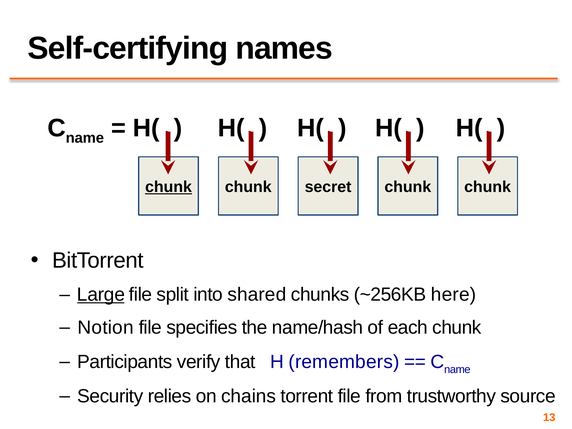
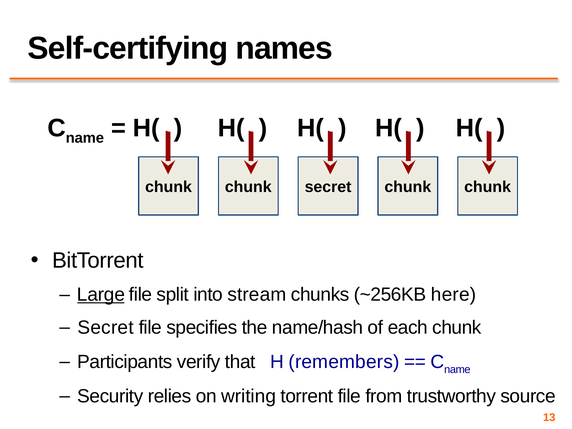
chunk at (168, 187) underline: present -> none
shared: shared -> stream
Notion at (106, 327): Notion -> Secret
chains: chains -> writing
